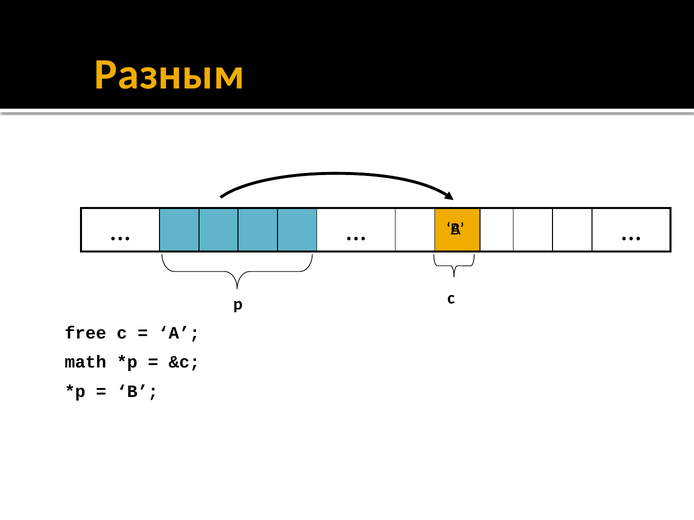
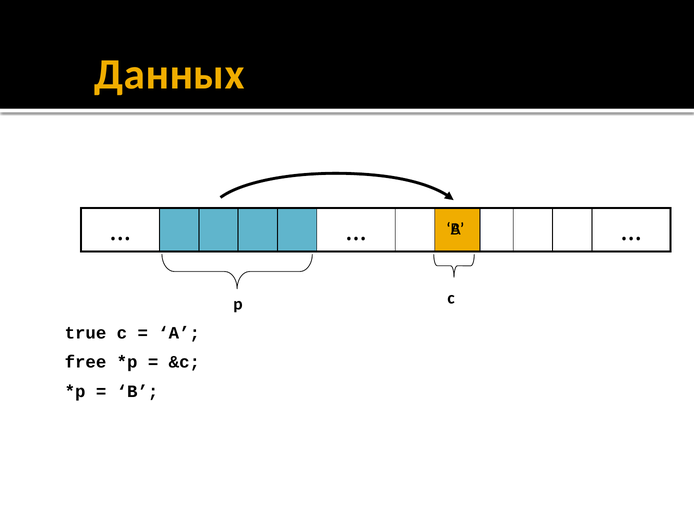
Разным: Разным -> Данных
free: free -> true
math: math -> free
